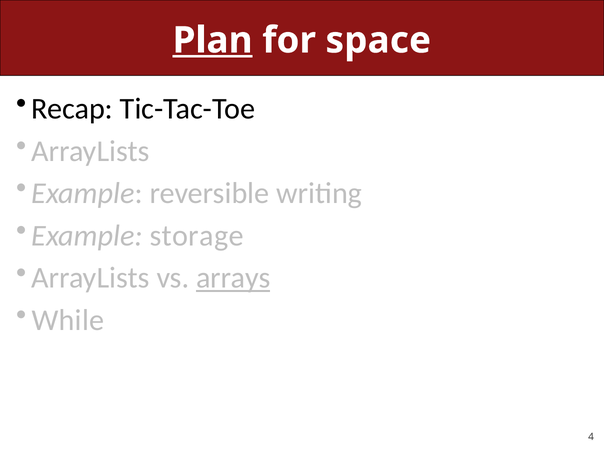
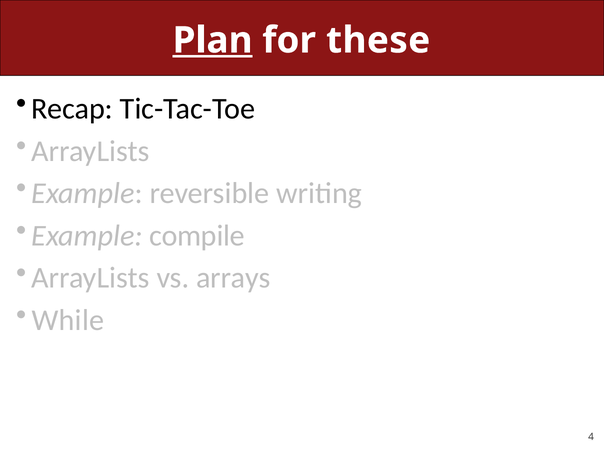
space: space -> these
storage: storage -> compile
arrays underline: present -> none
